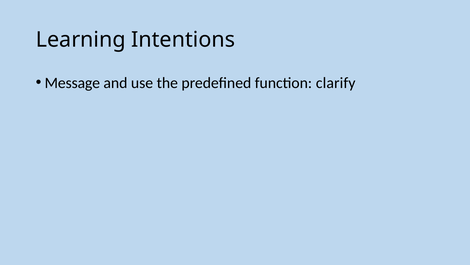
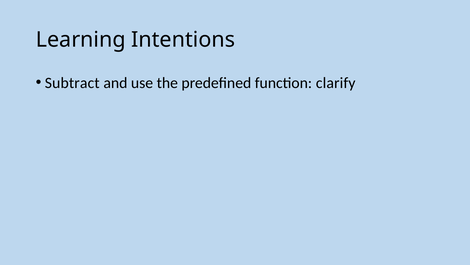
Message: Message -> Subtract
